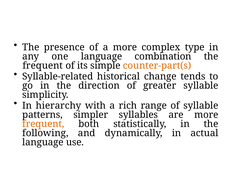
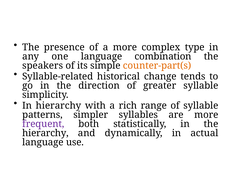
frequent at (43, 66): frequent -> speakers
frequent at (43, 124) colour: orange -> purple
following at (45, 133): following -> hierarchy
